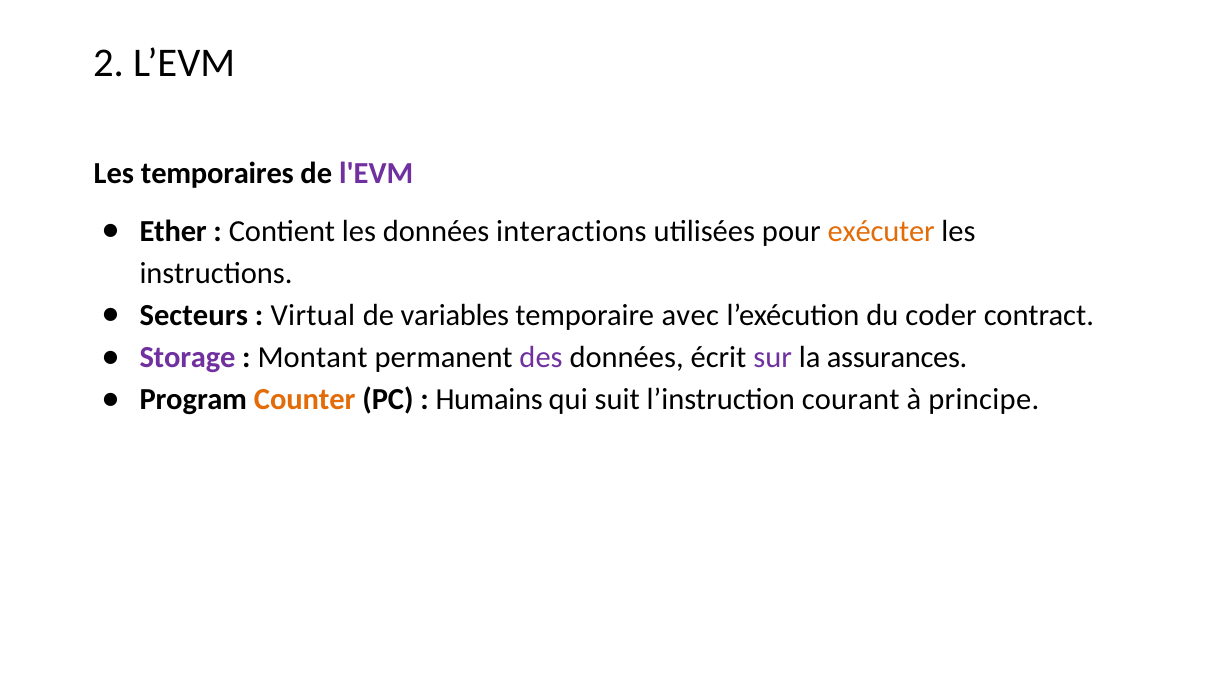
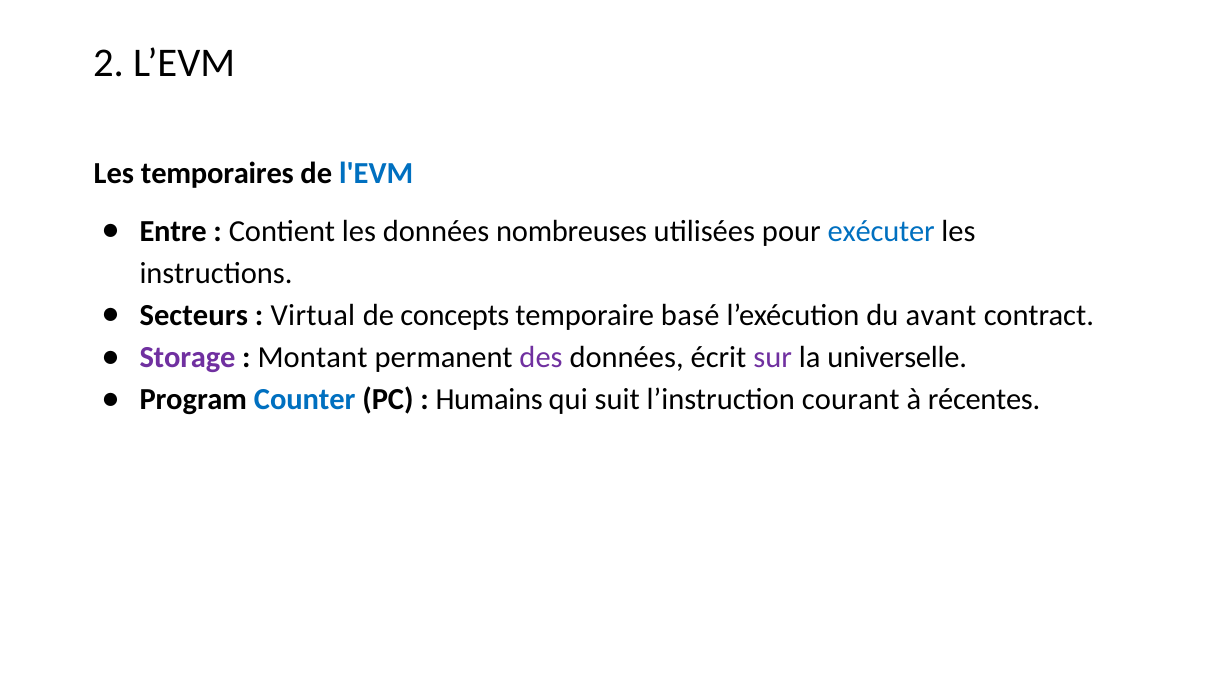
l'EVM colour: purple -> blue
Ether: Ether -> Entre
interactions: interactions -> nombreuses
exécuter colour: orange -> blue
variables: variables -> concepts
avec: avec -> basé
coder: coder -> avant
assurances: assurances -> universelle
Counter colour: orange -> blue
principe: principe -> récentes
